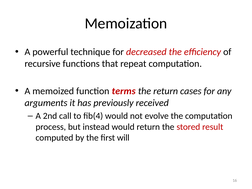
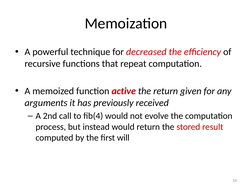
terms: terms -> active
cases: cases -> given
